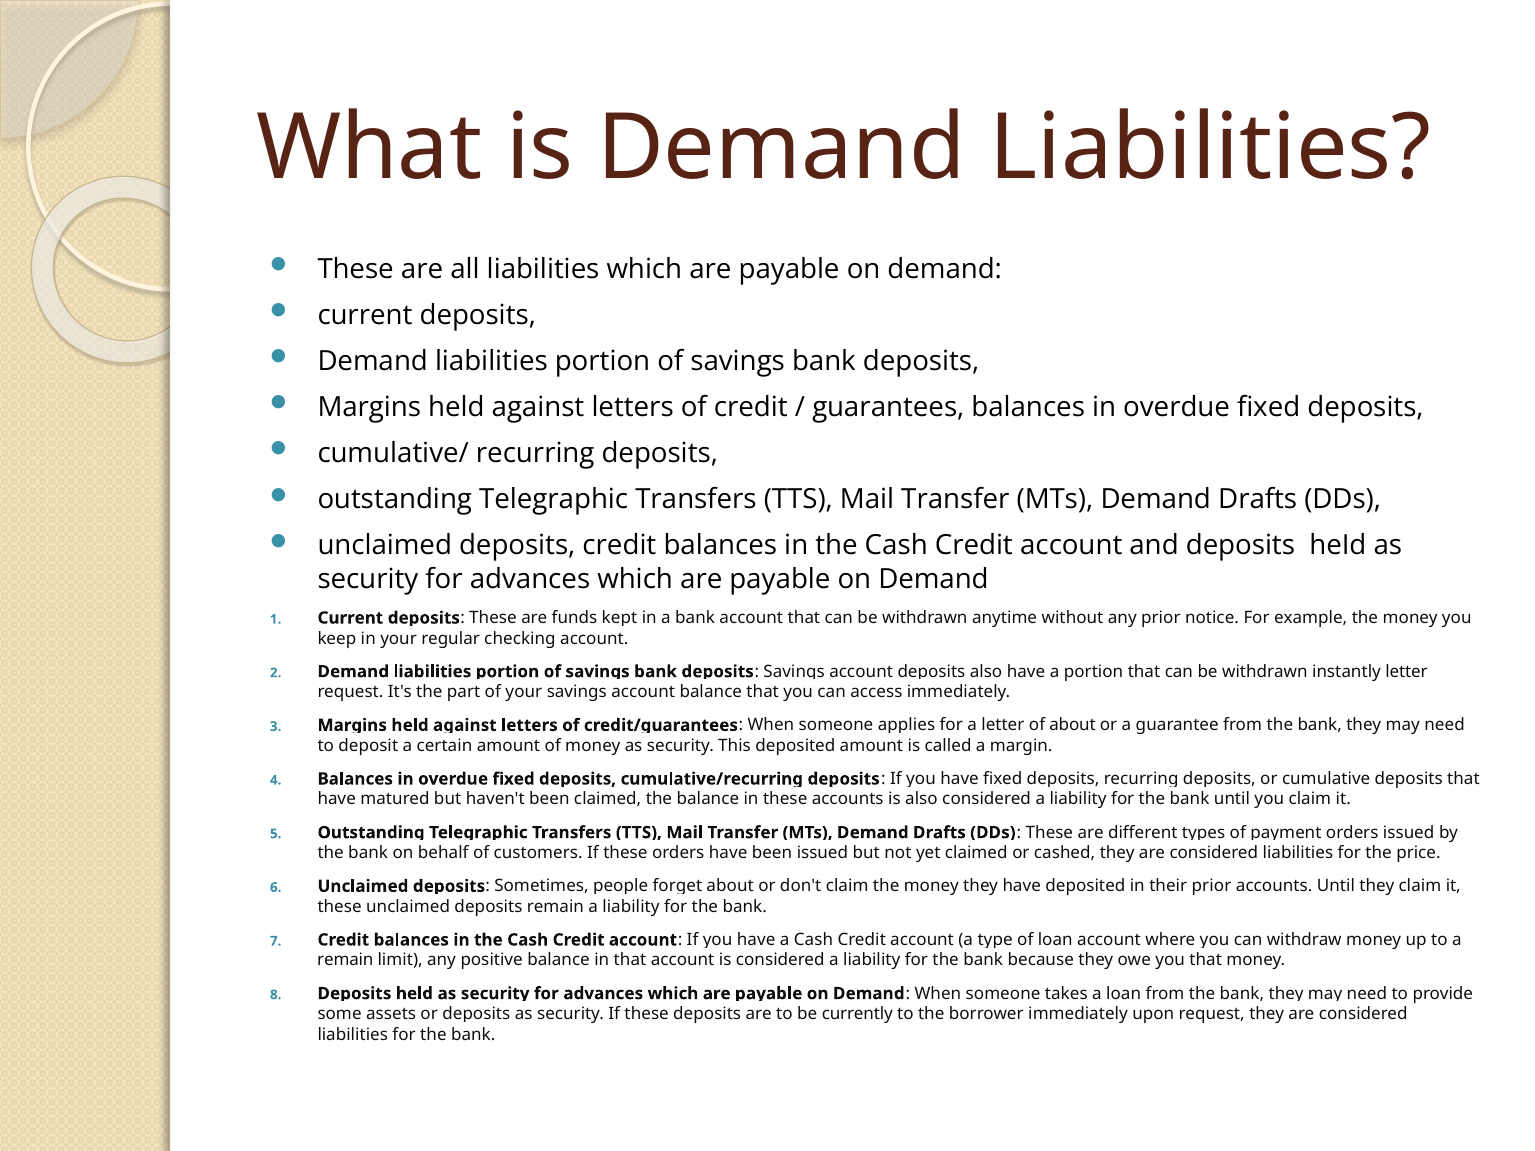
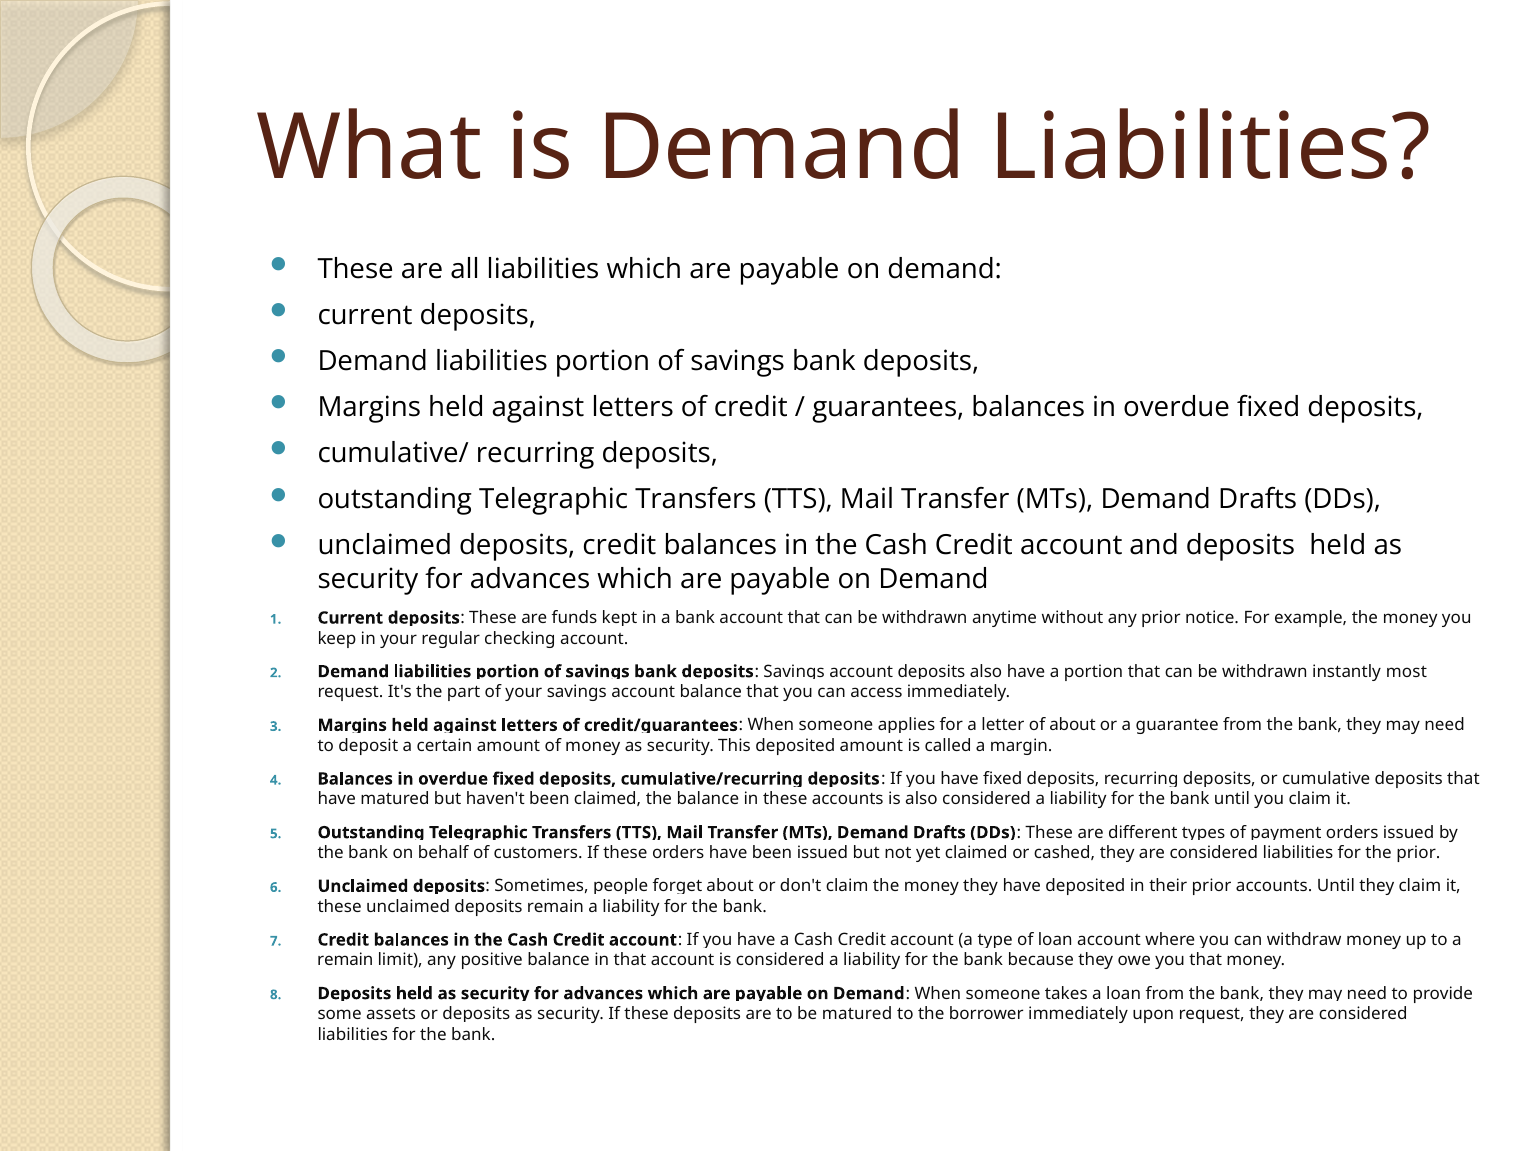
instantly letter: letter -> most
the price: price -> prior
be currently: currently -> matured
